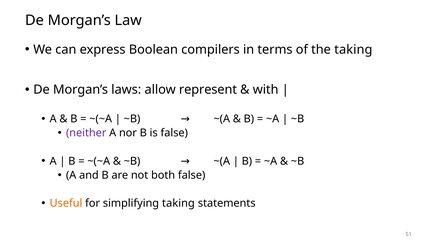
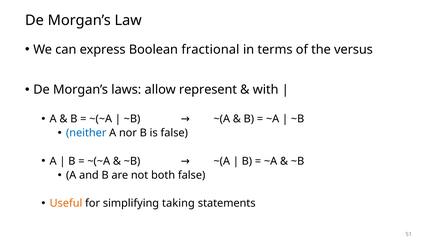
compilers: compilers -> fractional
the taking: taking -> versus
neither colour: purple -> blue
